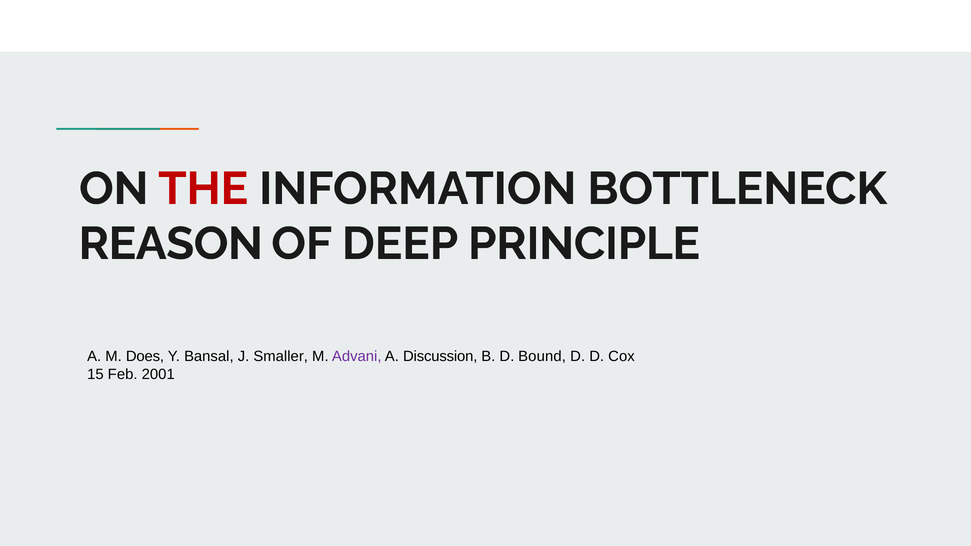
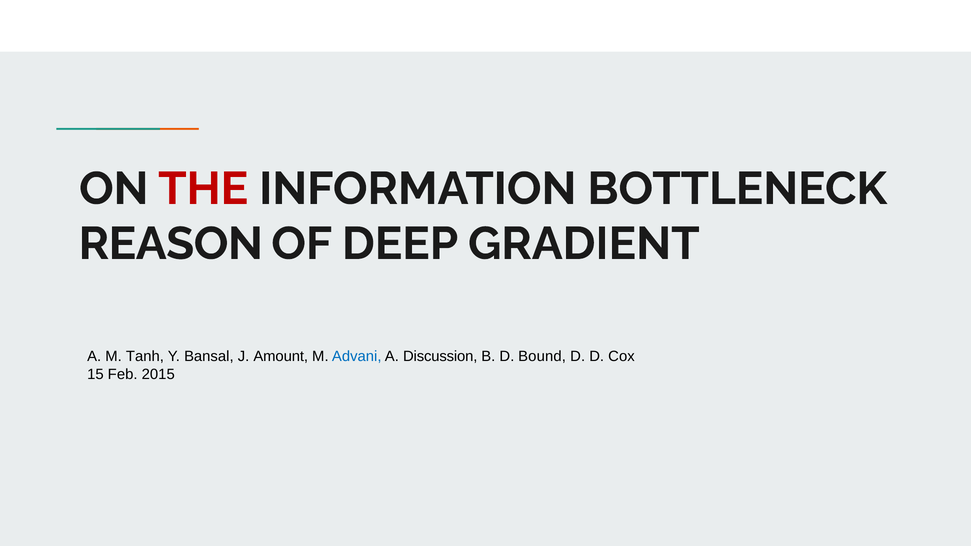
PRINCIPLE: PRINCIPLE -> GRADIENT
Does: Does -> Tanh
Smaller: Smaller -> Amount
Advani colour: purple -> blue
2001: 2001 -> 2015
